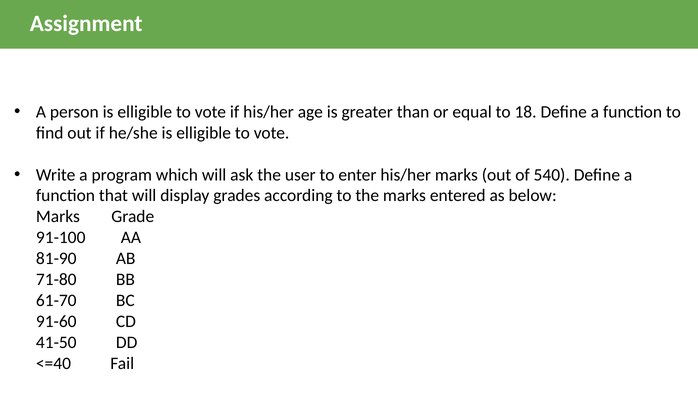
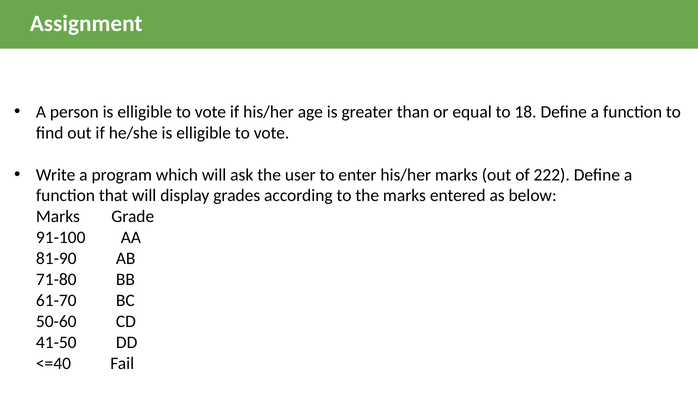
540: 540 -> 222
91-60: 91-60 -> 50-60
